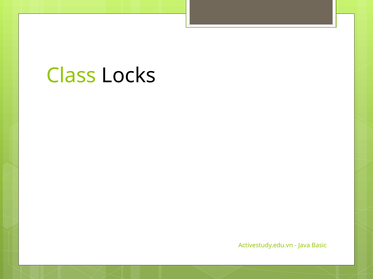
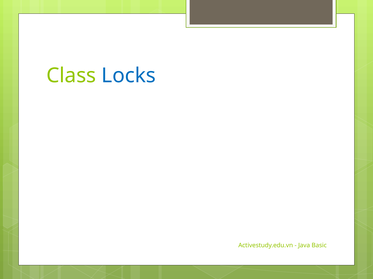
Locks colour: black -> blue
